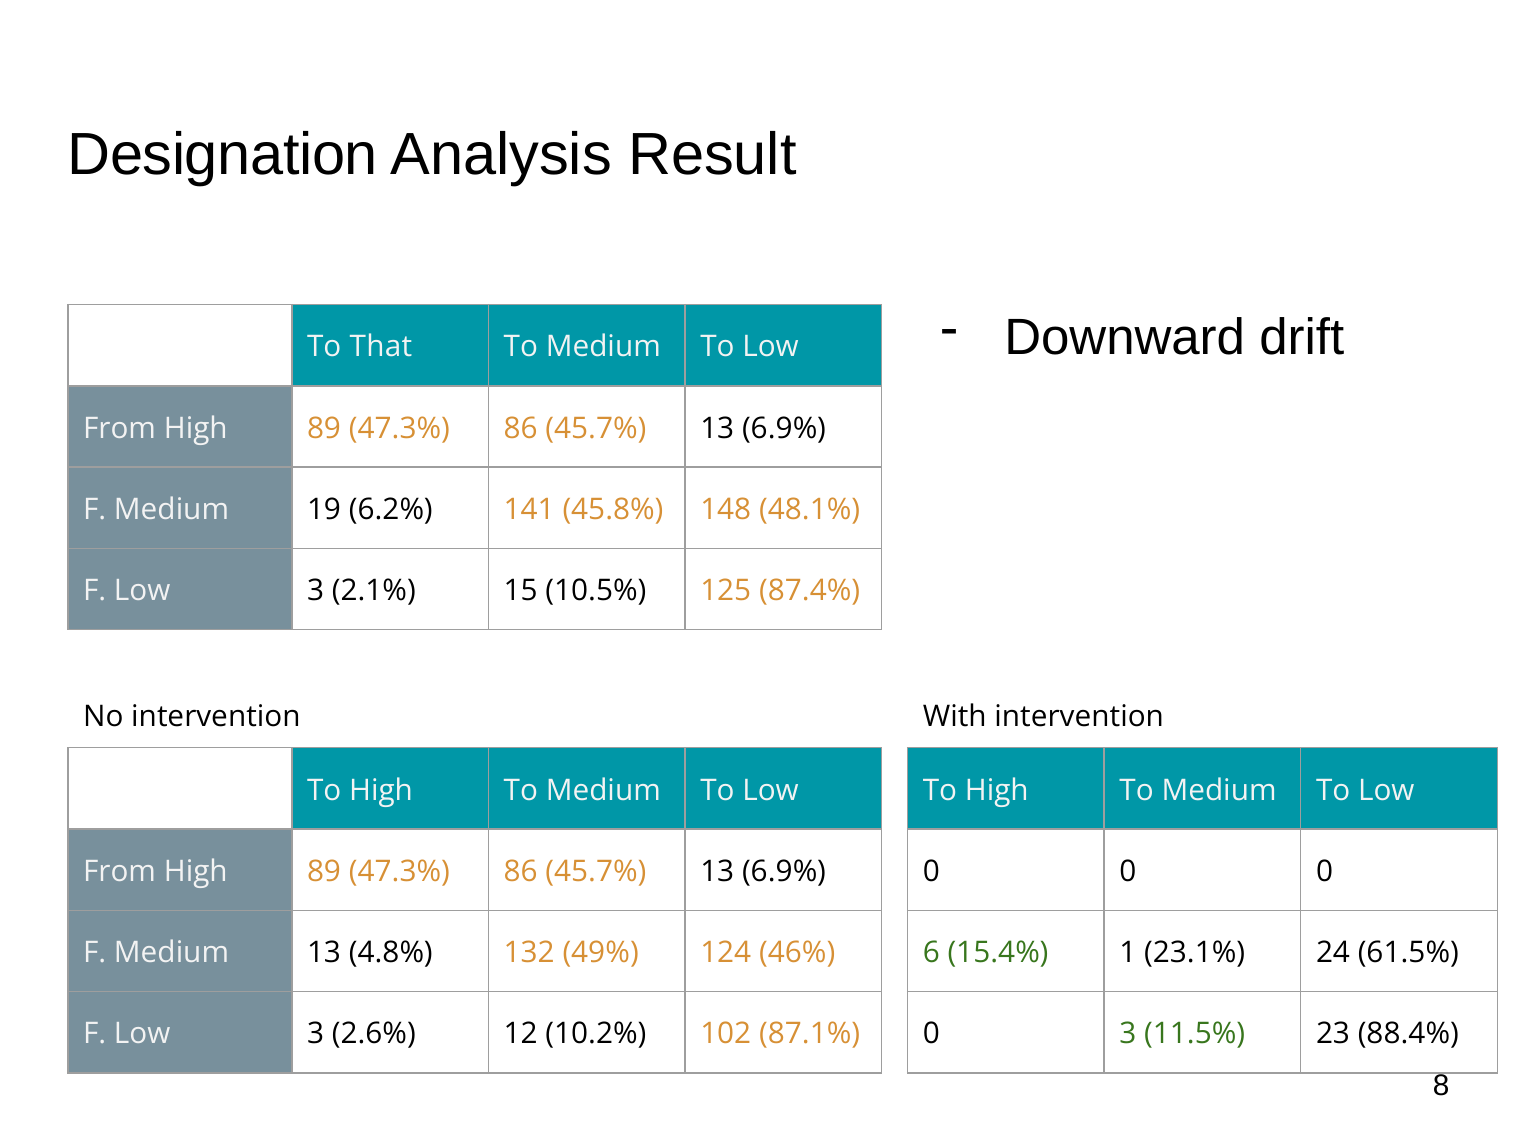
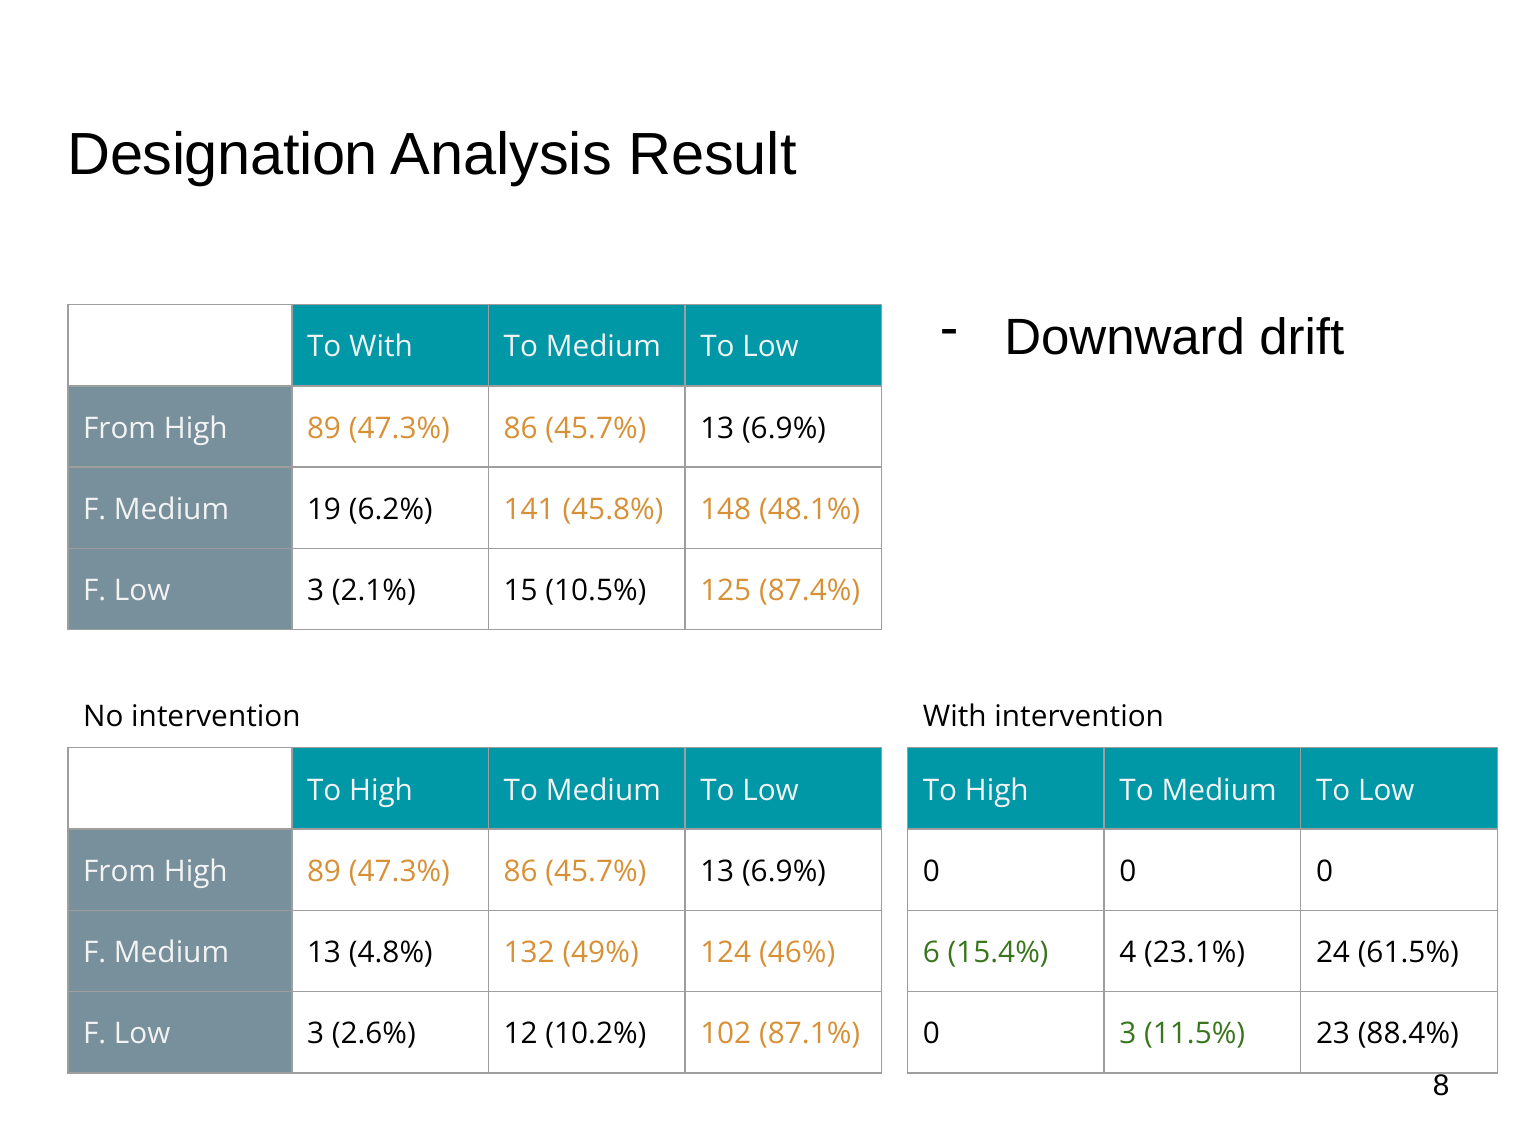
To That: That -> With
1: 1 -> 4
